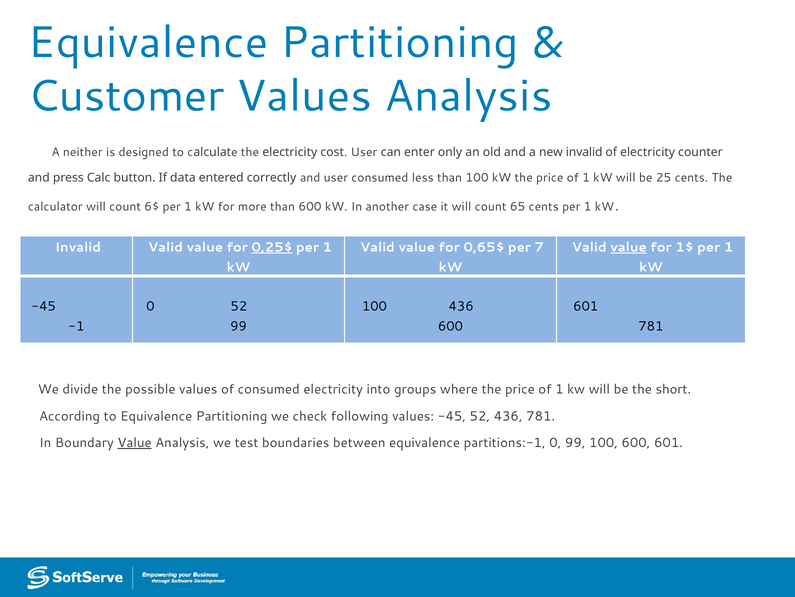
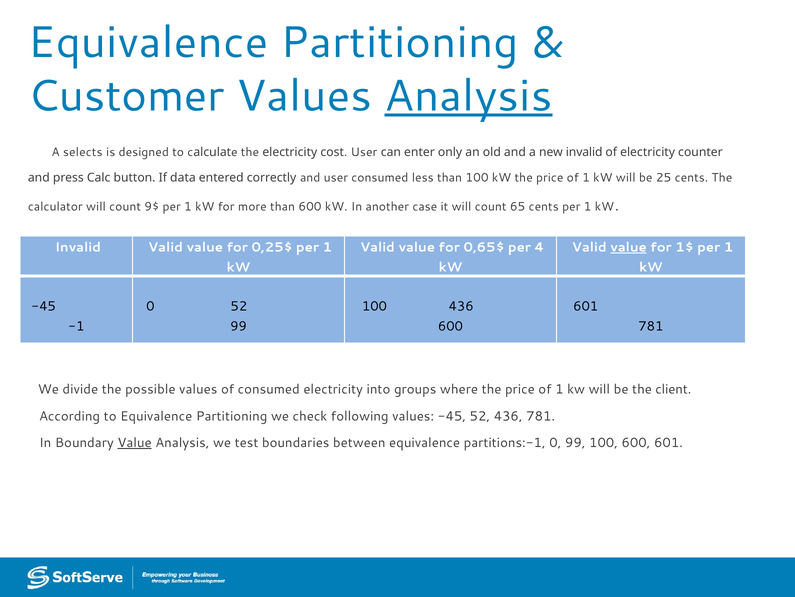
Analysis at (468, 96) underline: none -> present
neither: neither -> selects
6$: 6$ -> 9$
0,25$ underline: present -> none
7: 7 -> 4
short: short -> client
